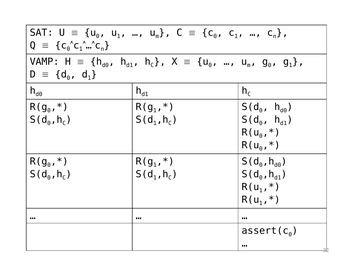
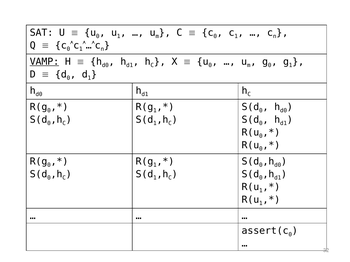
VAMP underline: none -> present
